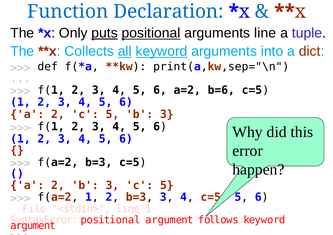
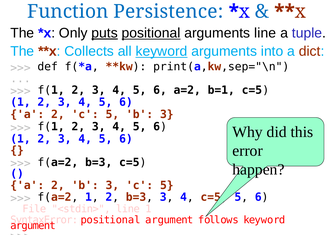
Declaration: Declaration -> Persistence
all underline: present -> none
b=6: b=6 -> b=1
